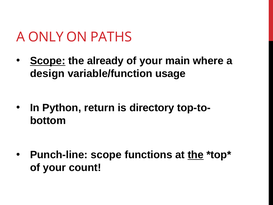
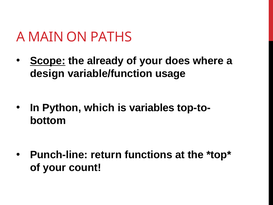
ONLY: ONLY -> MAIN
main: main -> does
return: return -> which
directory: directory -> variables
Punch-line scope: scope -> return
the at (196, 155) underline: present -> none
